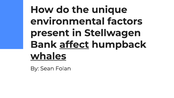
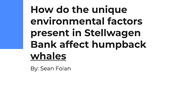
affect underline: present -> none
